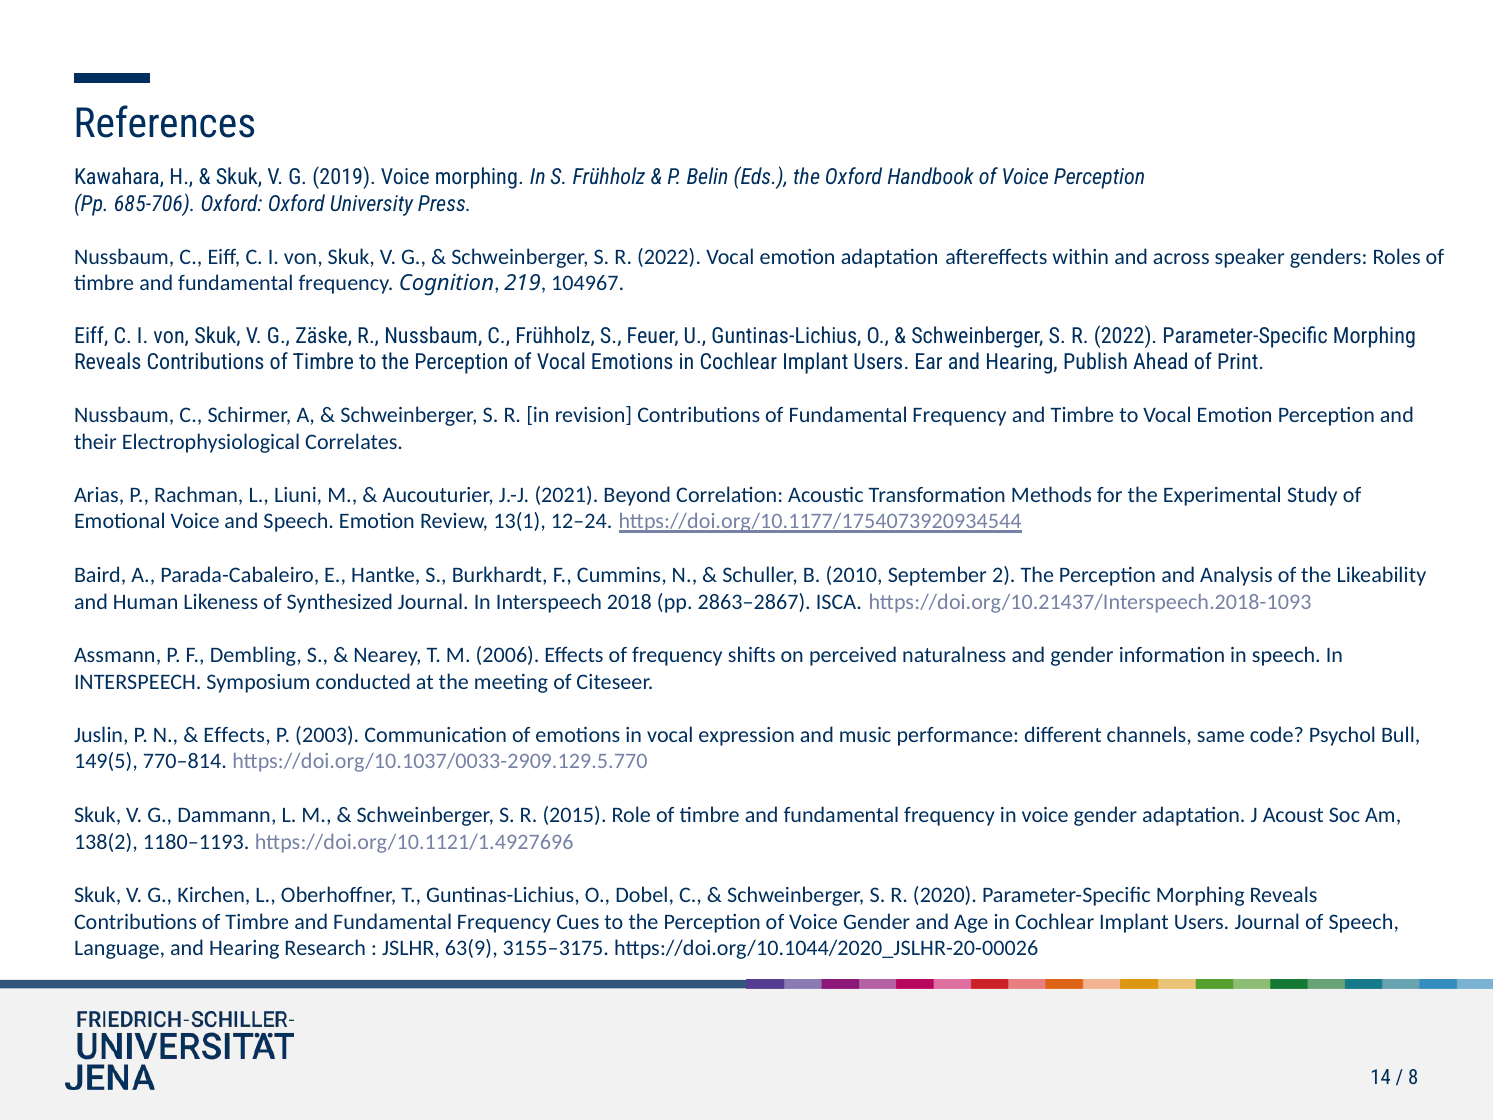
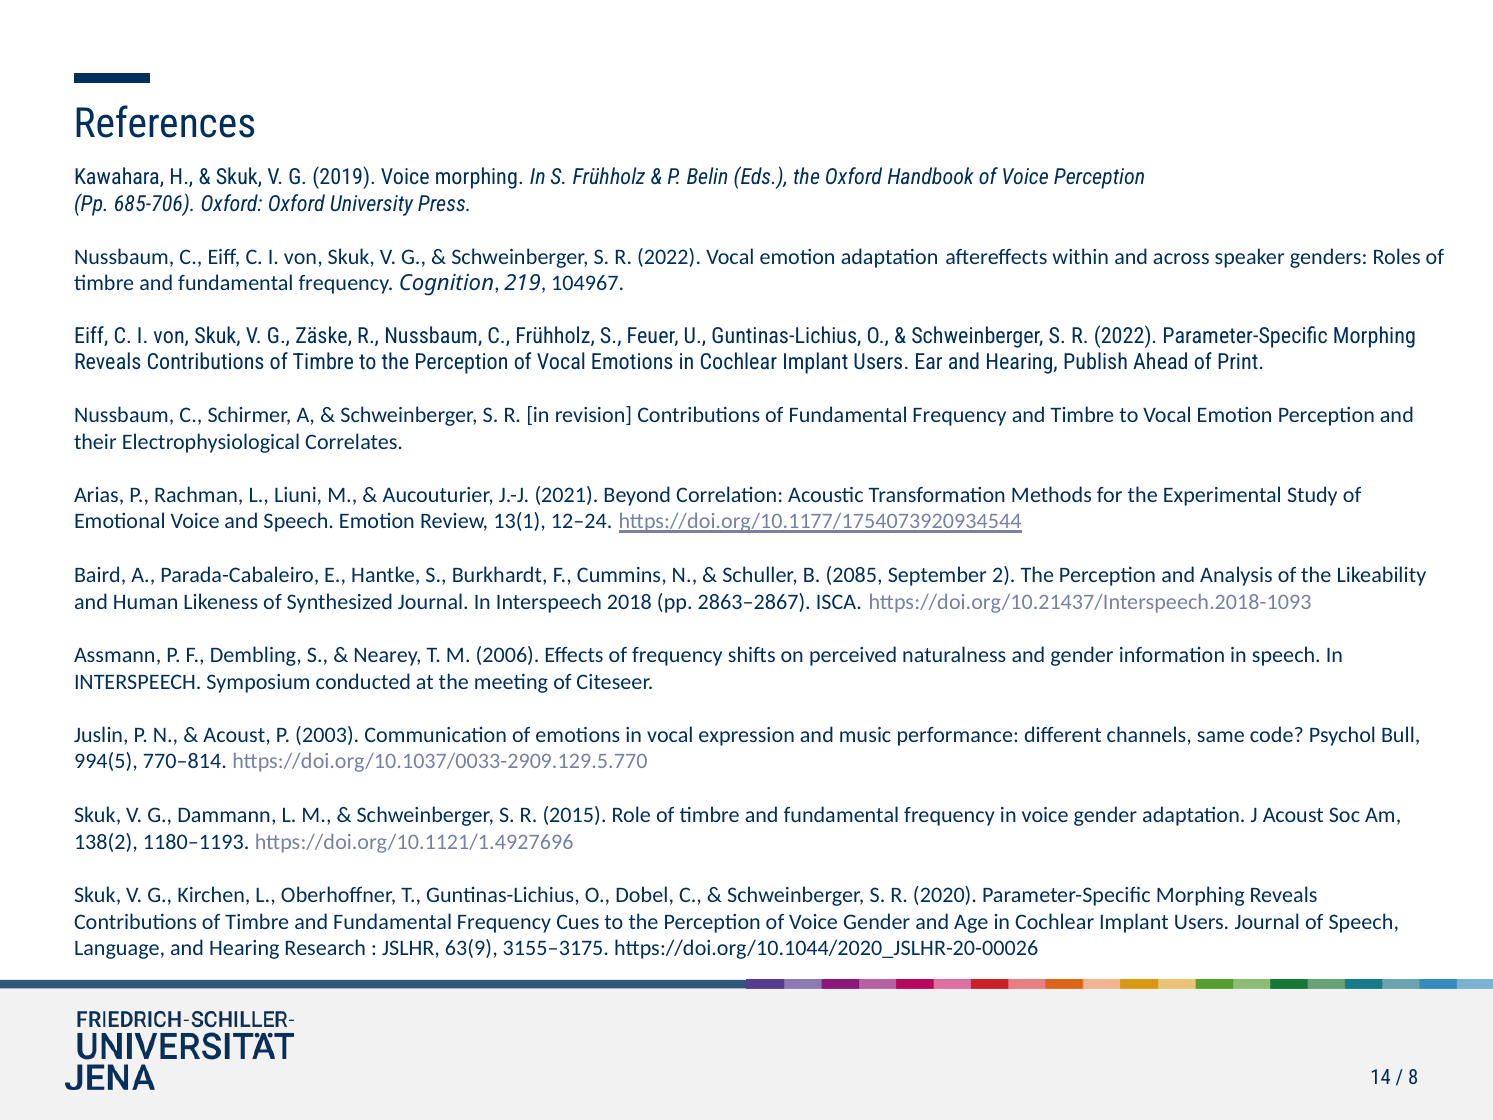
2010: 2010 -> 2085
Effects at (237, 735): Effects -> Acoust
149(5: 149(5 -> 994(5
